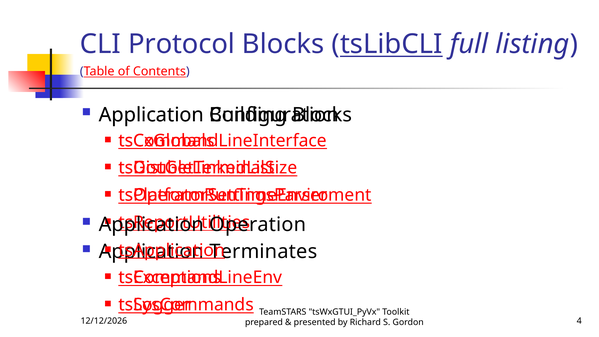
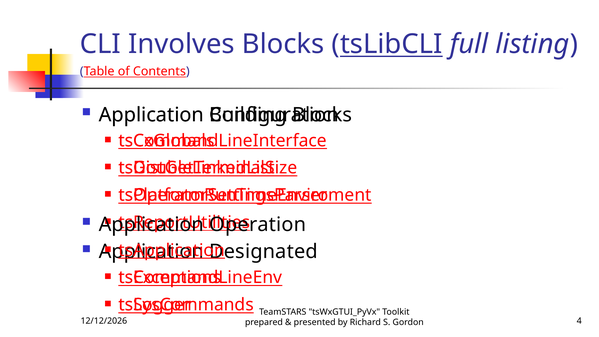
Protocol: Protocol -> Involves
Terminates: Terminates -> Designated
